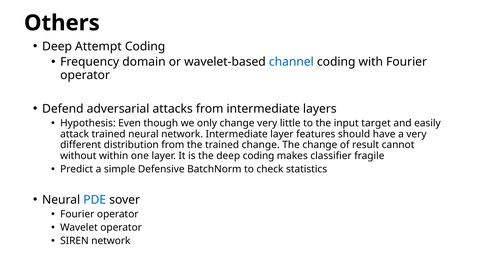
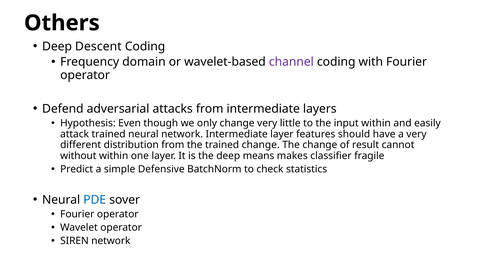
Attempt: Attempt -> Descent
channel colour: blue -> purple
input target: target -> within
deep coding: coding -> means
